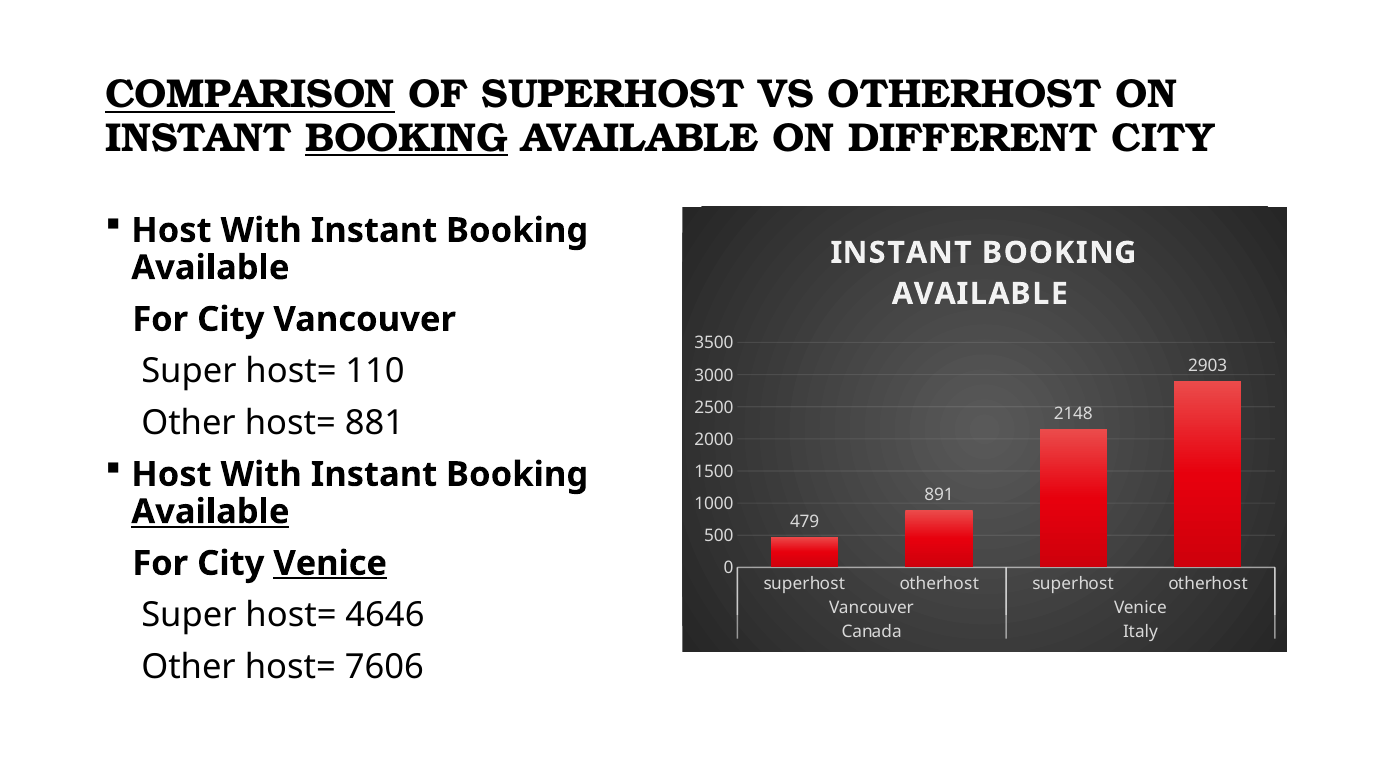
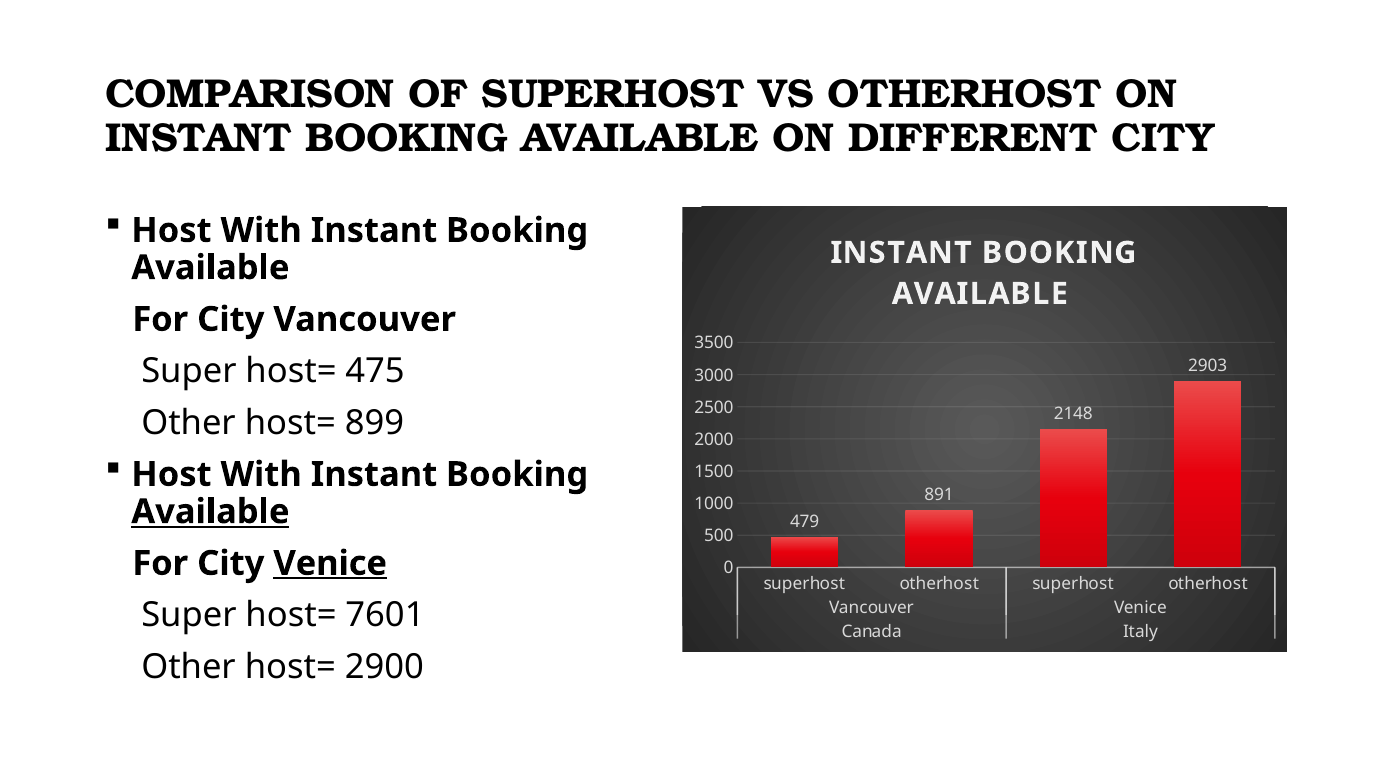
COMPARISON underline: present -> none
BOOKING at (406, 138) underline: present -> none
110: 110 -> 475
881: 881 -> 899
4646: 4646 -> 7601
7606: 7606 -> 2900
